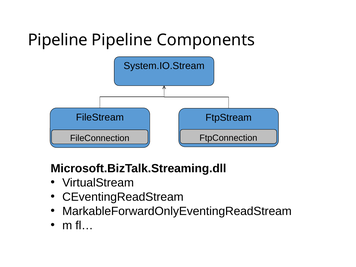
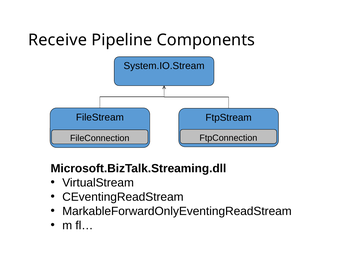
Pipeline at (58, 40): Pipeline -> Receive
